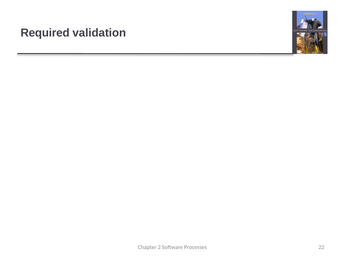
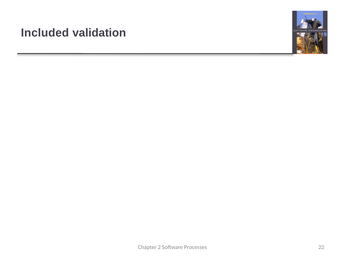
Required: Required -> Included
